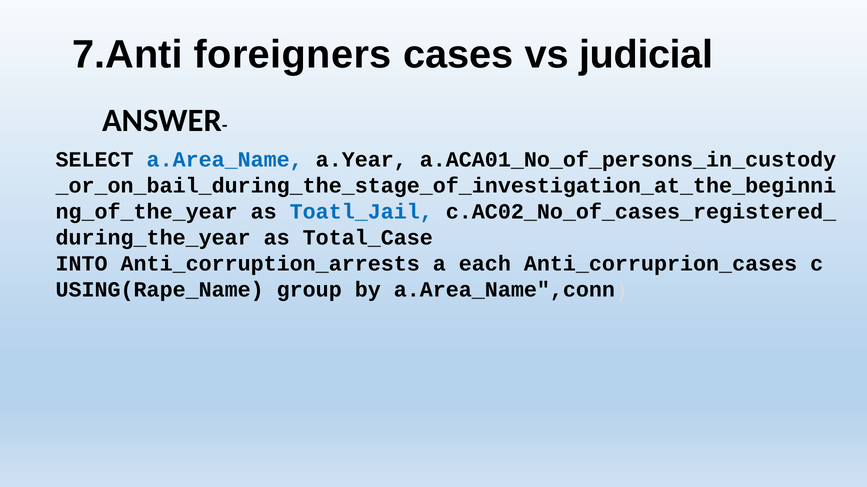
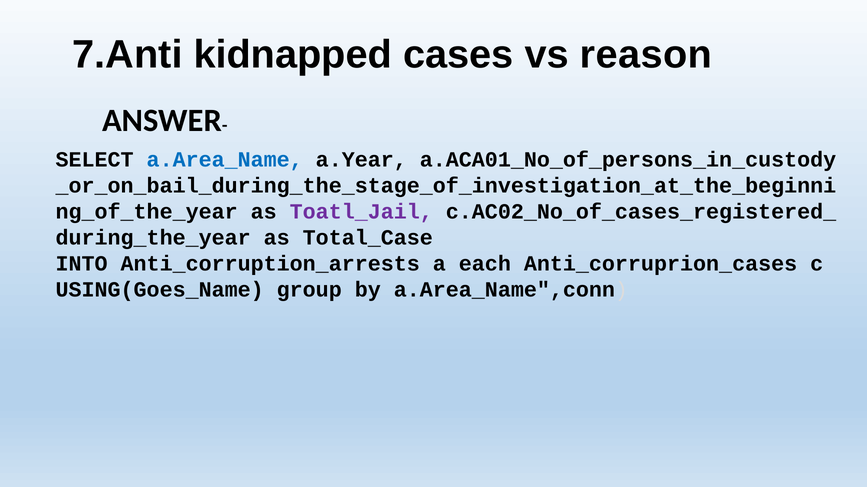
foreigners: foreigners -> kidnapped
judicial: judicial -> reason
Toatl_Jail colour: blue -> purple
USING(Rape_Name: USING(Rape_Name -> USING(Goes_Name
